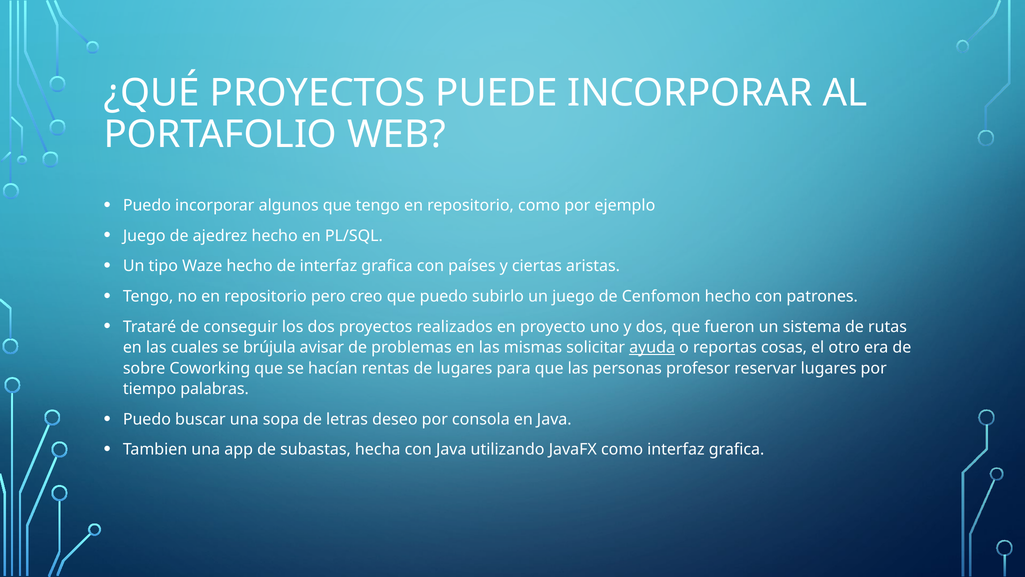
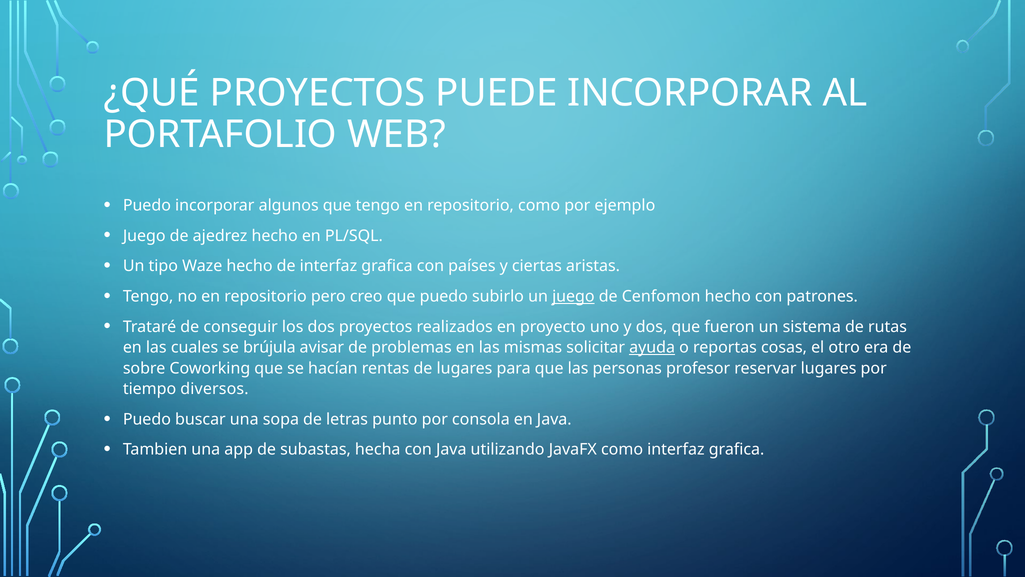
juego at (573, 296) underline: none -> present
palabras: palabras -> diversos
deseo: deseo -> punto
